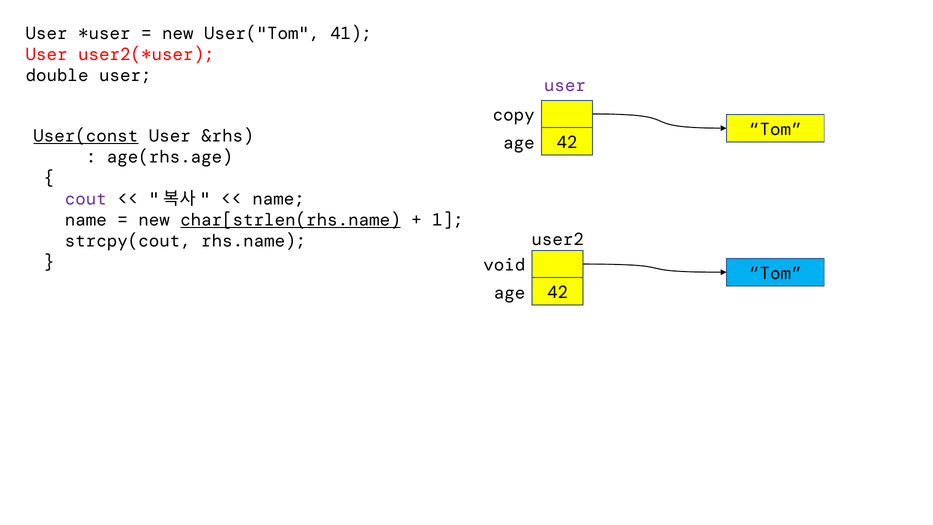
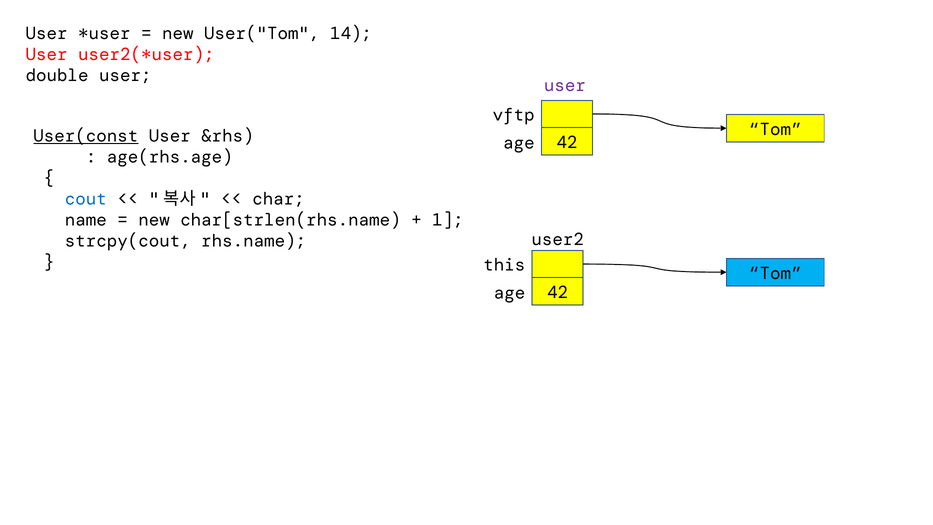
41: 41 -> 14
copy: copy -> vftp
cout colour: purple -> blue
name at (279, 199): name -> char
char[strlen(rhs.name underline: present -> none
void: void -> this
